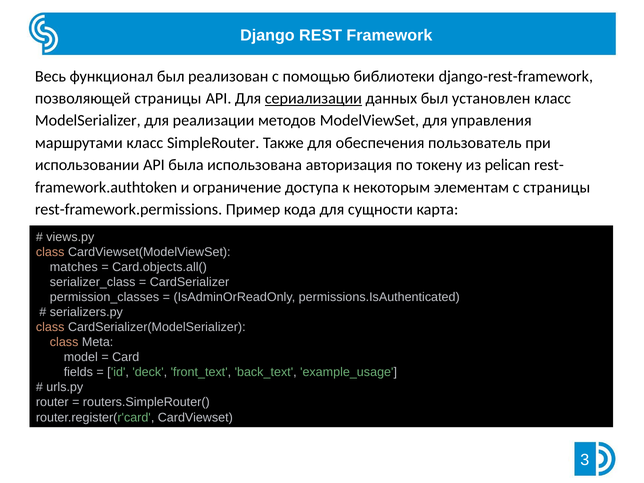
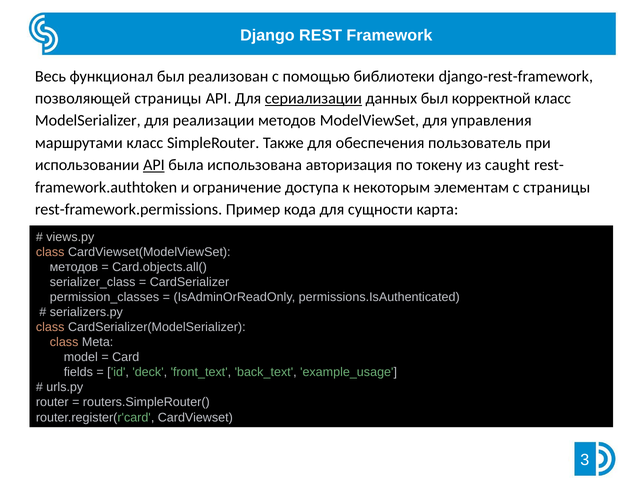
установлен: установлен -> корректной
API at (154, 165) underline: none -> present
pelican: pelican -> caught
matches at (74, 267): matches -> методов
